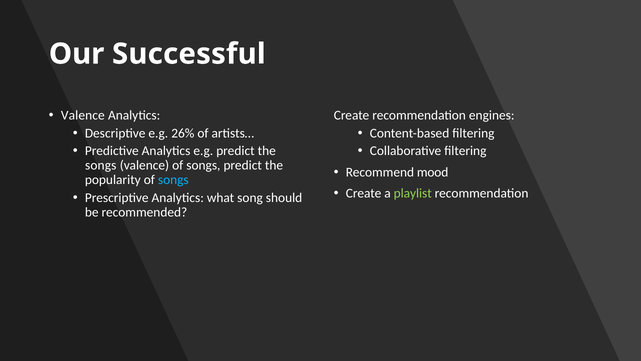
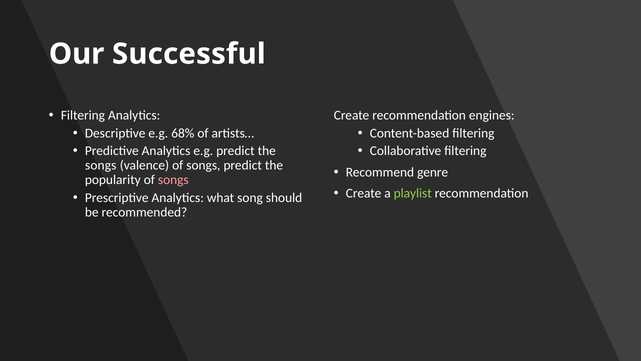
Valence at (83, 115): Valence -> Filtering
26%: 26% -> 68%
mood: mood -> genre
songs at (173, 180) colour: light blue -> pink
